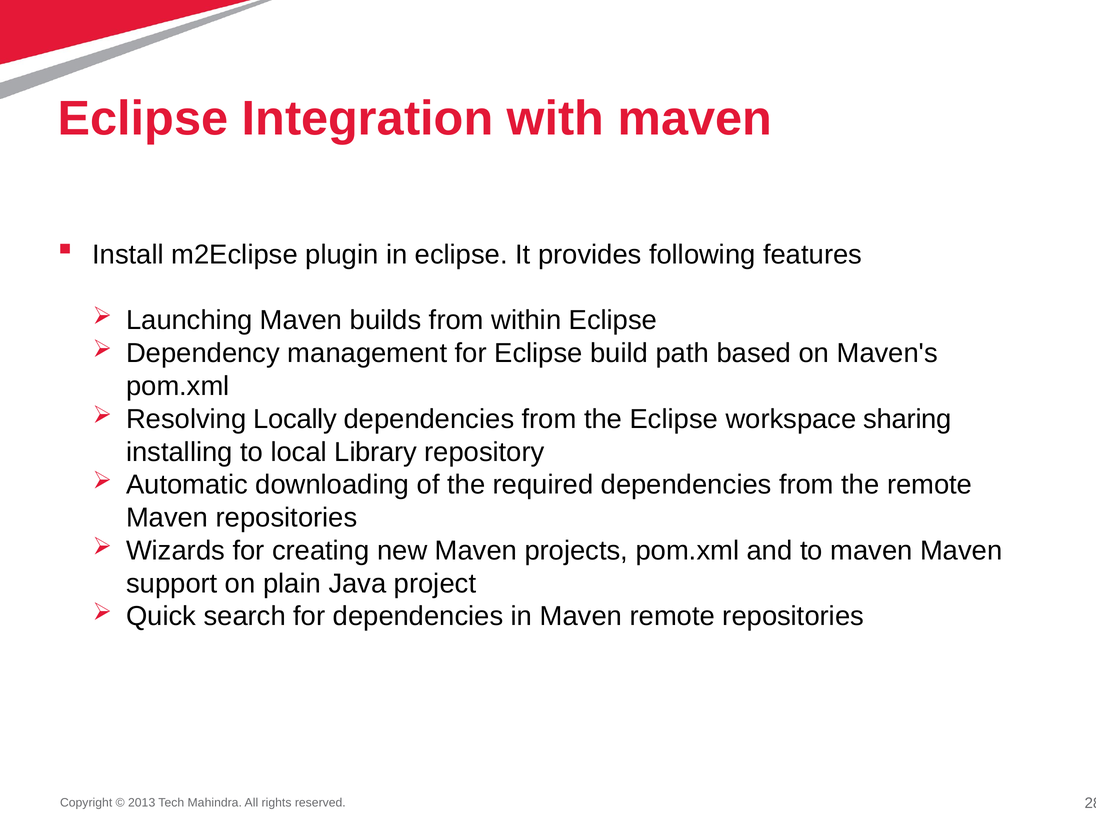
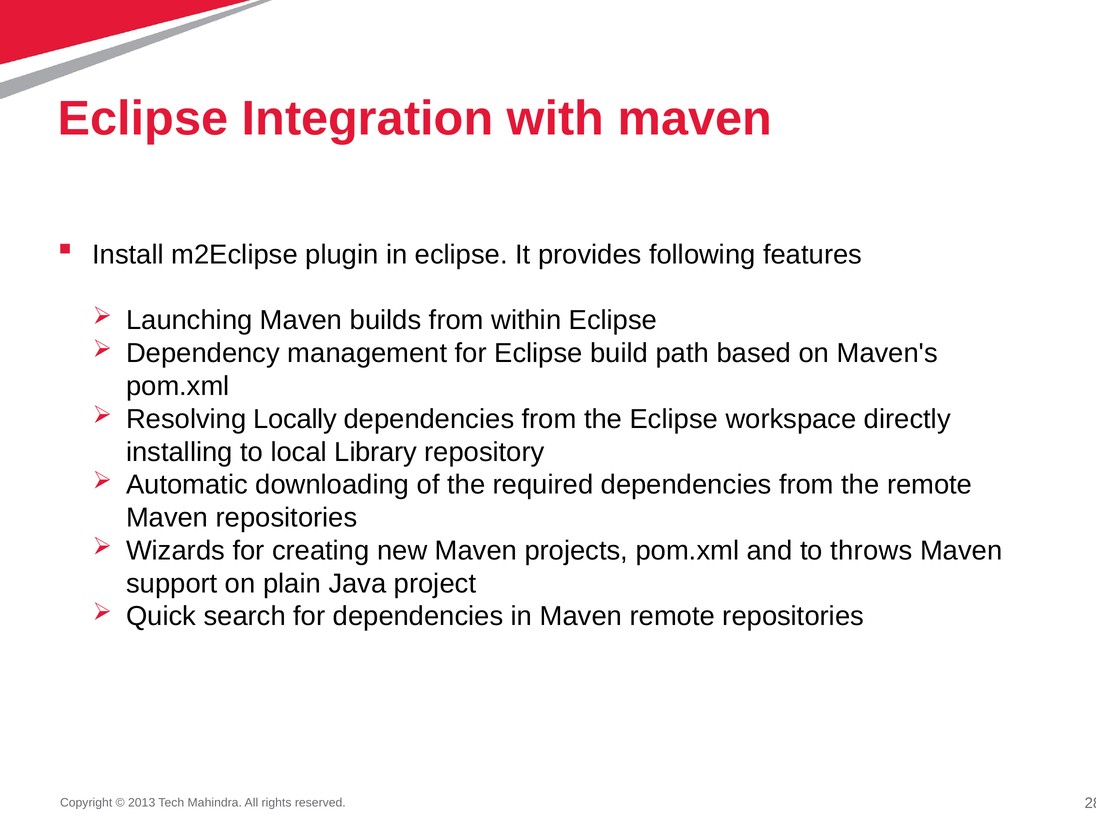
sharing: sharing -> directly
to maven: maven -> throws
